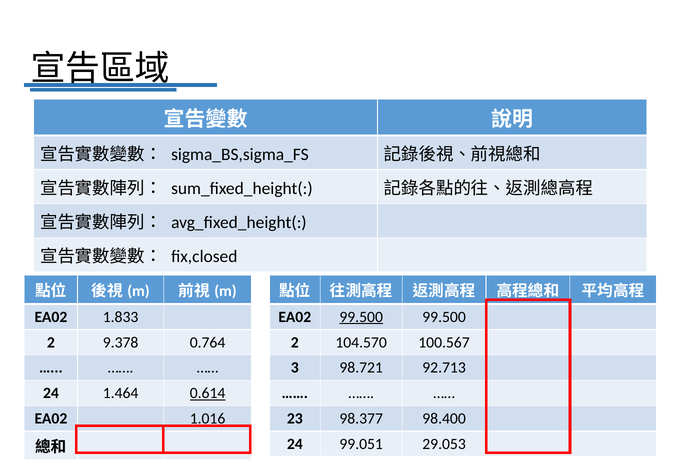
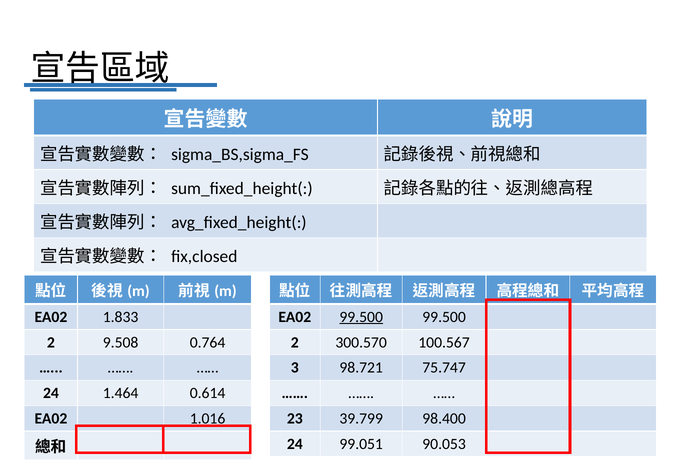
9.378: 9.378 -> 9.508
104.570: 104.570 -> 300.570
92.713: 92.713 -> 75.747
0.614 underline: present -> none
98.377: 98.377 -> 39.799
29.053: 29.053 -> 90.053
